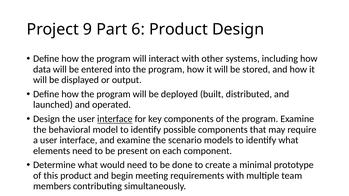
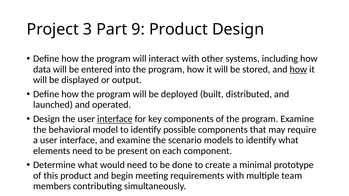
9: 9 -> 3
6: 6 -> 9
how at (298, 69) underline: none -> present
